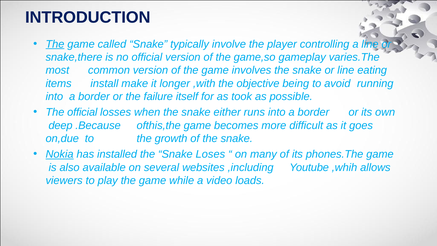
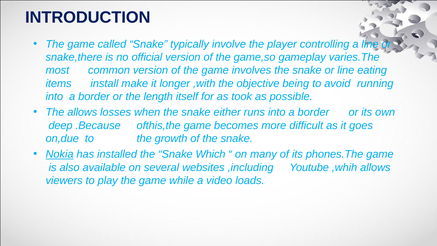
The at (55, 44) underline: present -> none
failure: failure -> length
The official: official -> allows
Loses: Loses -> Which
